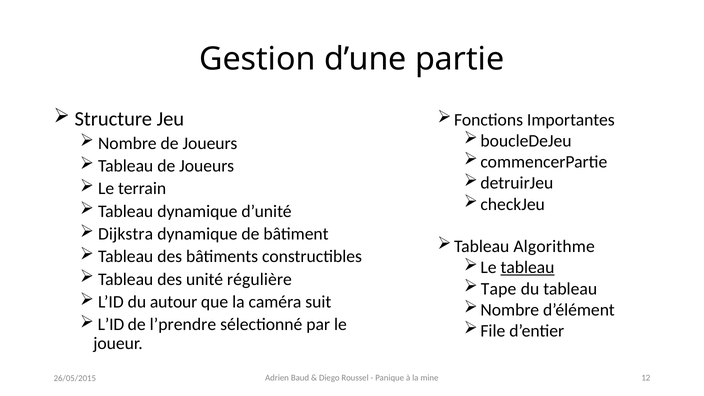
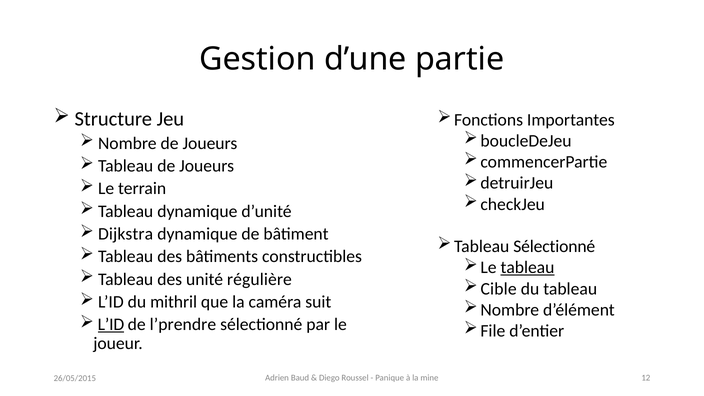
Tableau Algorithme: Algorithme -> Sélectionné
Tape: Tape -> Cible
autour: autour -> mithril
L’ID at (111, 325) underline: none -> present
